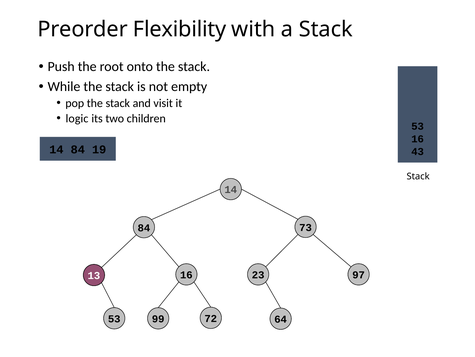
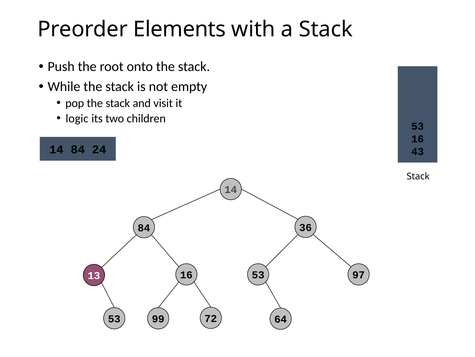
Flexibility: Flexibility -> Elements
19: 19 -> 24
73: 73 -> 36
16 23: 23 -> 53
